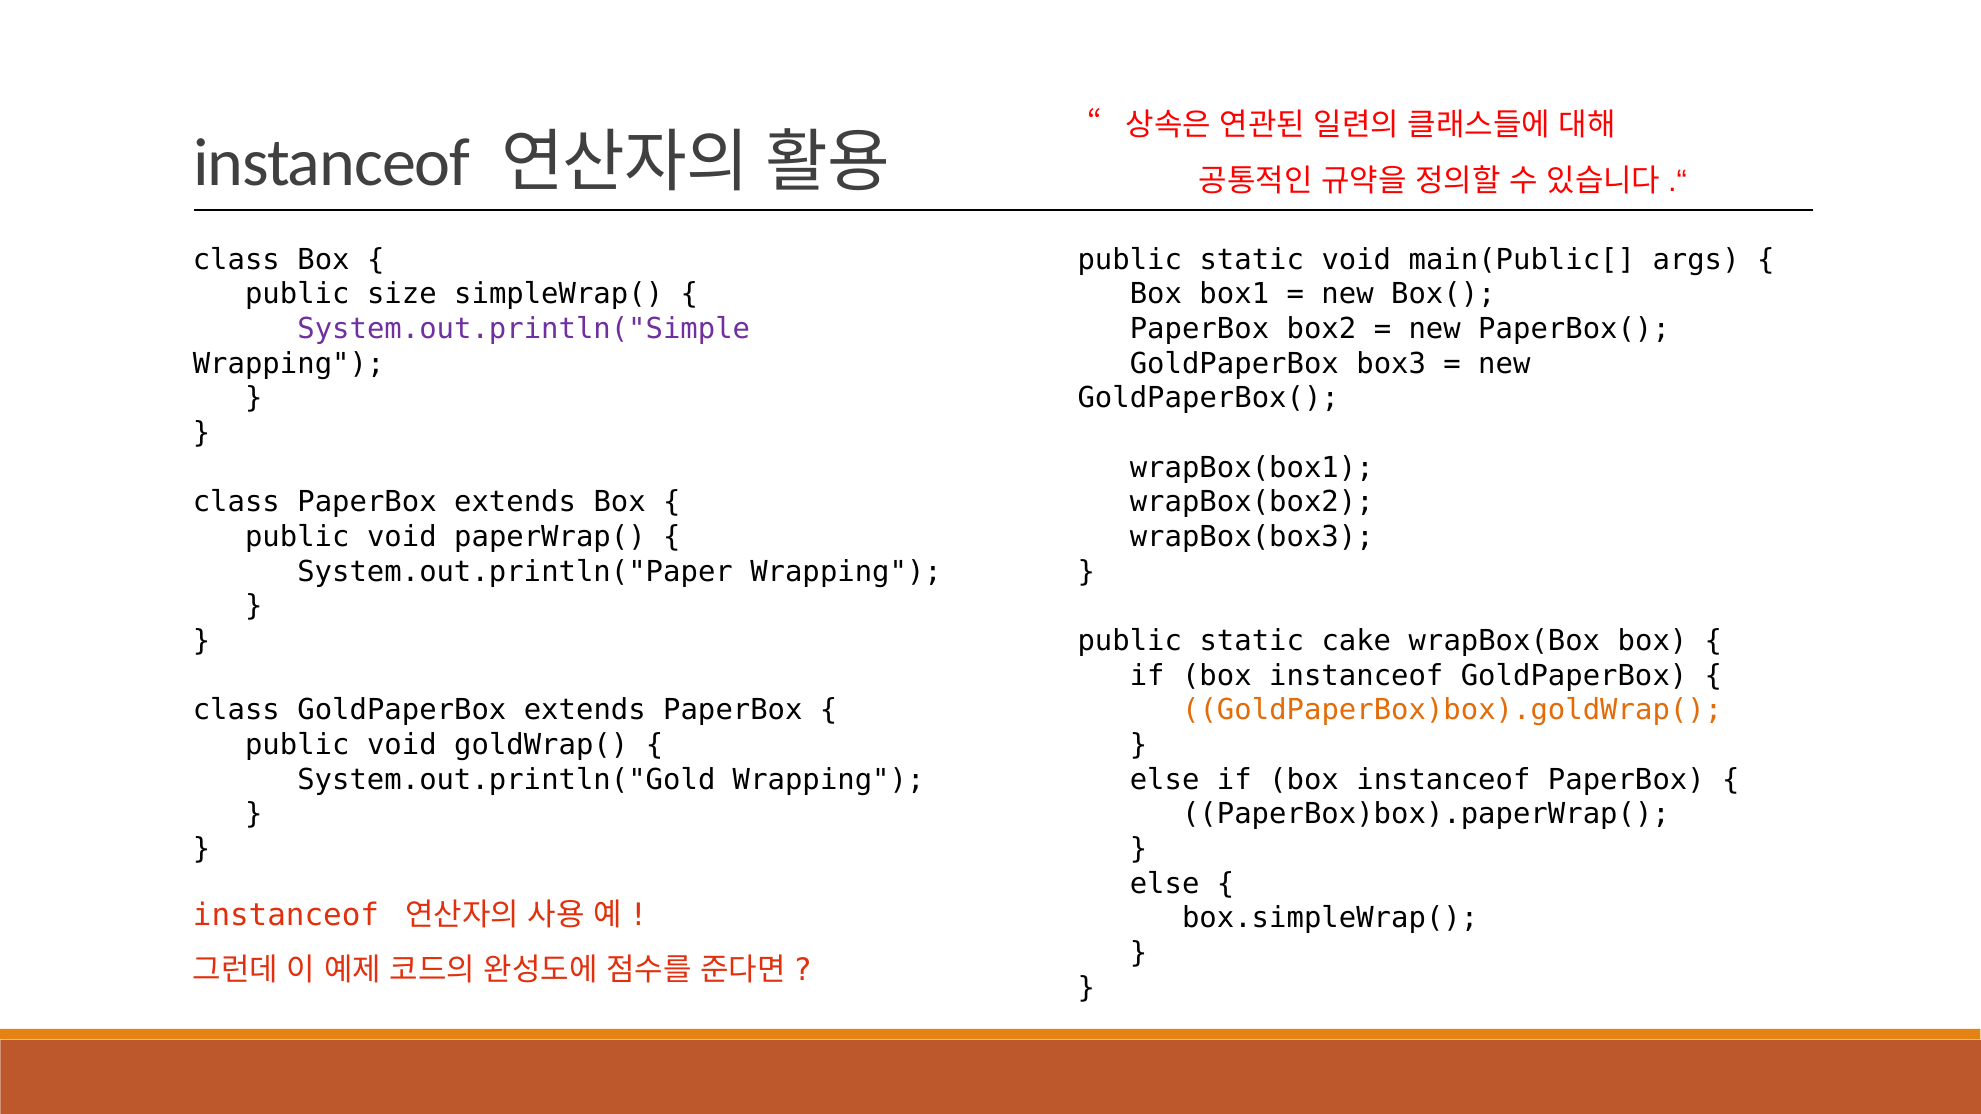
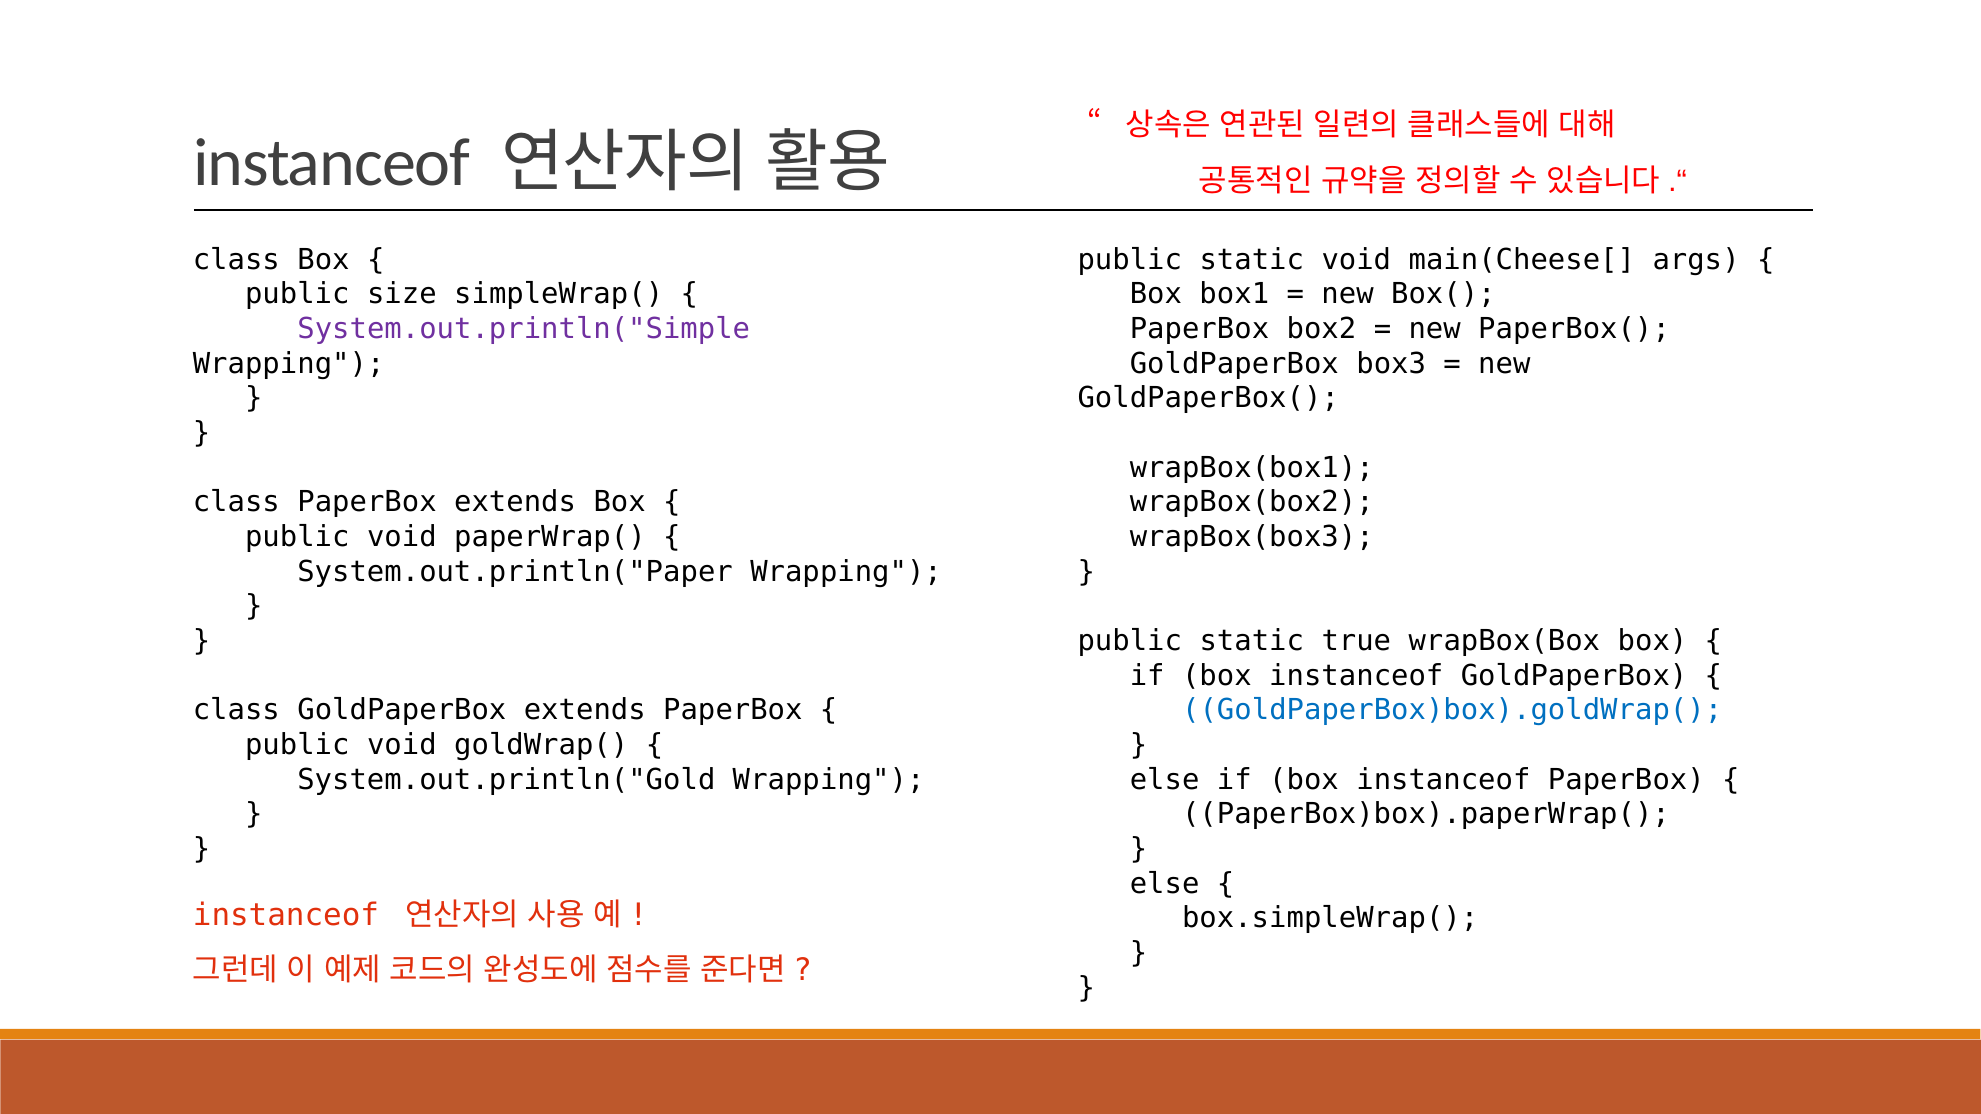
main(Public[: main(Public[ -> main(Cheese[
cake: cake -> true
GoldPaperBox)box).goldWrap( colour: orange -> blue
